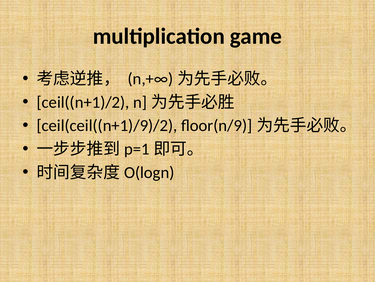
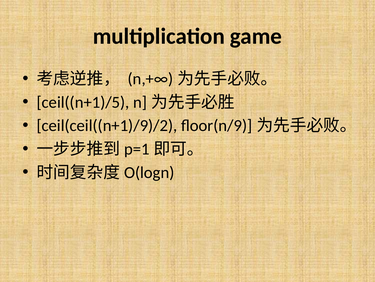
ceil((n+1)/2: ceil((n+1)/2 -> ceil((n+1)/5
